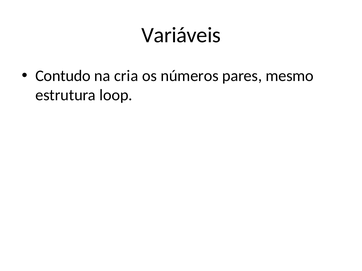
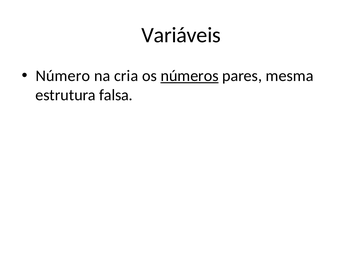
Contudo: Contudo -> Número
números underline: none -> present
mesmo: mesmo -> mesma
loop: loop -> falsa
